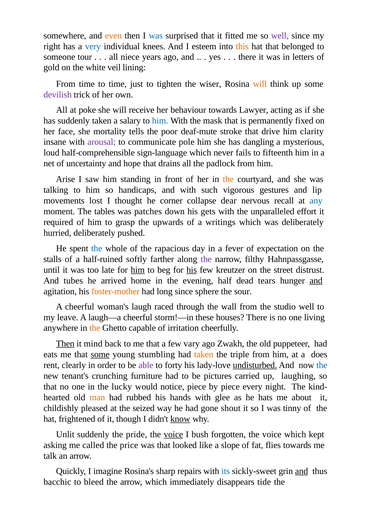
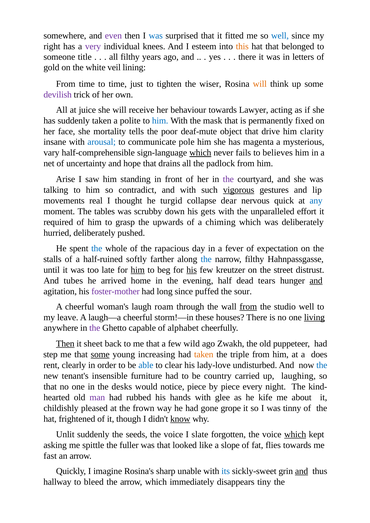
even colour: orange -> purple
well at (280, 36) colour: purple -> blue
very colour: blue -> purple
tour: tour -> title
all niece: niece -> filthy
poke: poke -> juice
salary: salary -> polite
stroke: stroke -> object
arousal colour: purple -> blue
dangling: dangling -> magenta
loud: loud -> vary
which at (200, 153) underline: none -> present
fifteenth: fifteenth -> believes
the at (228, 179) colour: orange -> purple
handicaps: handicaps -> contradict
vigorous underline: none -> present
lost: lost -> real
corner: corner -> turgid
recall: recall -> quick
patches: patches -> scrubby
writings: writings -> chiming
the at (206, 259) colour: purple -> blue
foster-mother colour: orange -> purple
sphere: sphere -> puffed
raced: raced -> roam
from at (248, 307) underline: none -> present
living underline: none -> present
the at (95, 328) colour: orange -> purple
irritation: irritation -> alphabet
mind: mind -> sheet
vary: vary -> wild
eats: eats -> step
stumbling: stumbling -> increasing
able colour: purple -> blue
forty: forty -> clear
undisturbed underline: present -> none
crunching: crunching -> insensible
pictures: pictures -> country
lucky: lucky -> desks
man colour: orange -> purple
hats: hats -> kife
seized: seized -> frown
shout: shout -> grope
pride: pride -> seeds
voice at (173, 435) underline: present -> none
bush: bush -> slate
which at (295, 435) underline: none -> present
called: called -> spittle
price: price -> fuller
talk: talk -> fast
repairs: repairs -> unable
bacchic: bacchic -> hallway
tide: tide -> tiny
